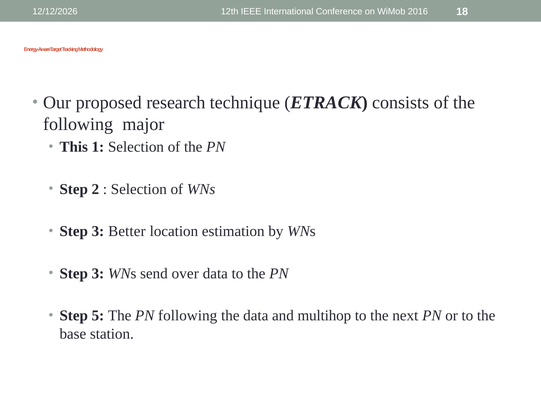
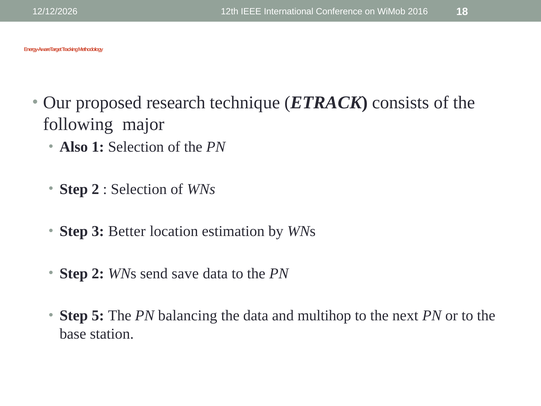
This: This -> Also
3 at (98, 273): 3 -> 2
over: over -> save
PN following: following -> balancing
